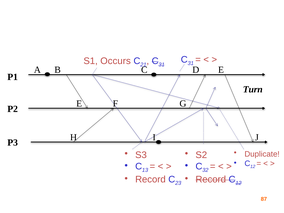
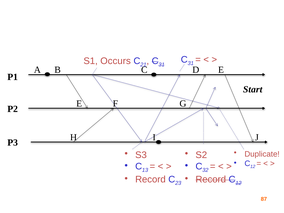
Turn: Turn -> Start
